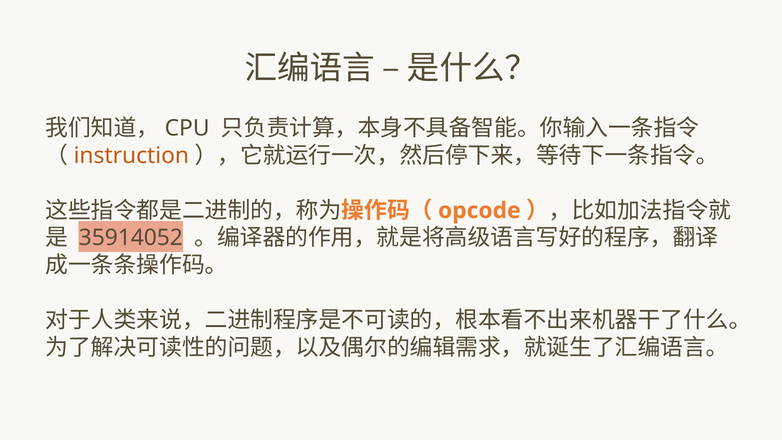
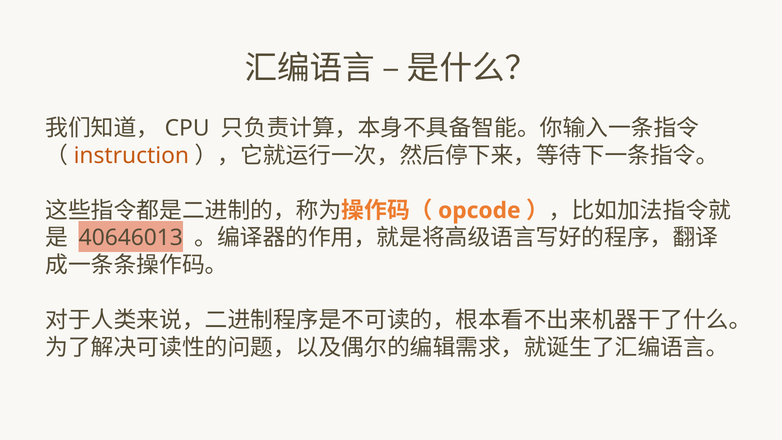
35914052: 35914052 -> 40646013
